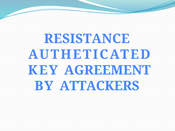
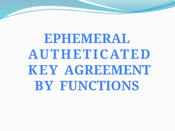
RESISTANCE: RESISTANCE -> EPHEMERAL
ATTACKERS: ATTACKERS -> FUNCTIONS
